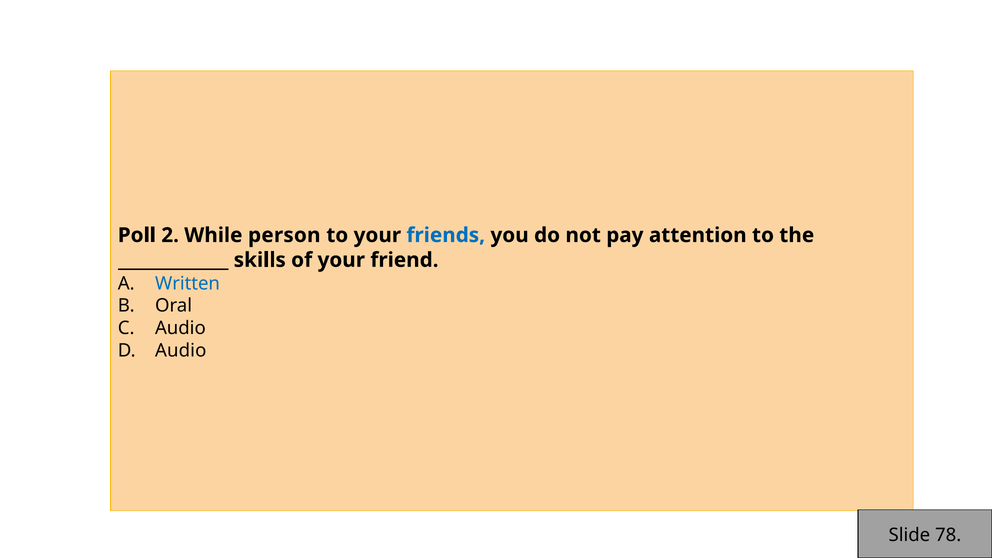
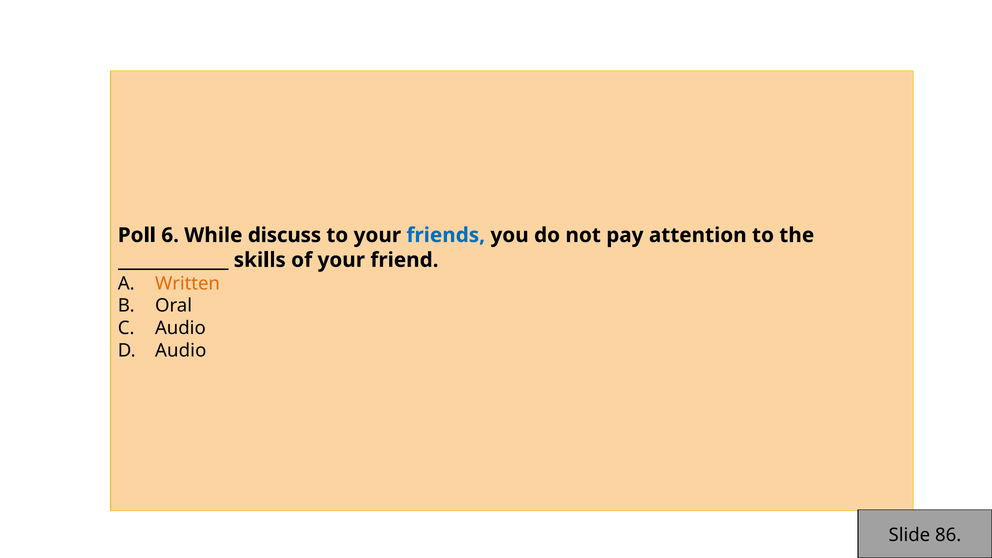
2: 2 -> 6
person: person -> discuss
Written colour: blue -> orange
78: 78 -> 86
